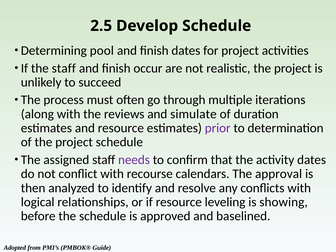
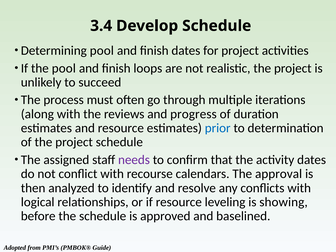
2.5: 2.5 -> 3.4
the staff: staff -> pool
occur: occur -> loops
simulate: simulate -> progress
prior colour: purple -> blue
